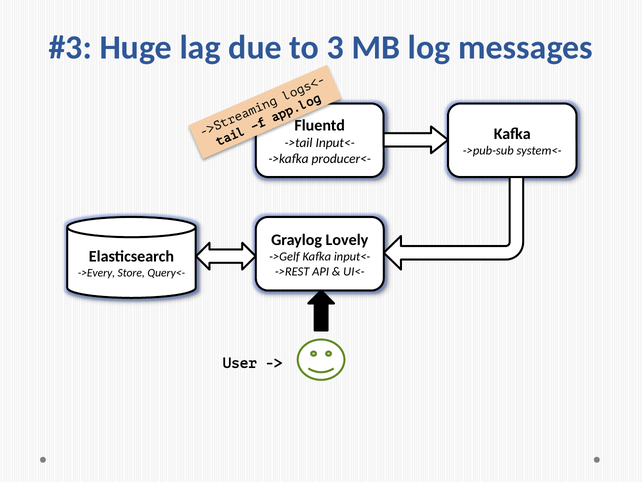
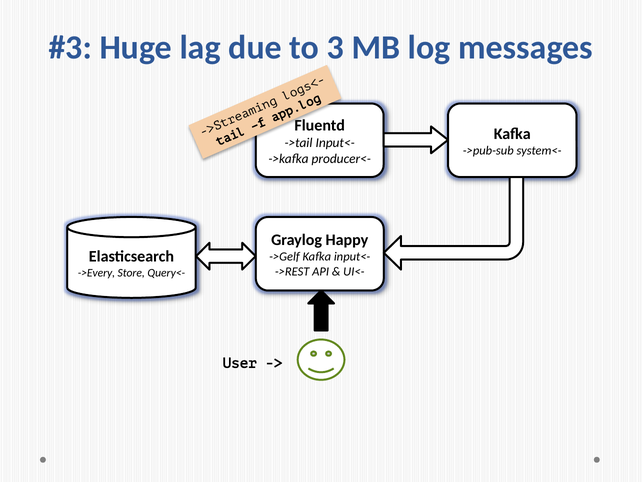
Lovely: Lovely -> Happy
